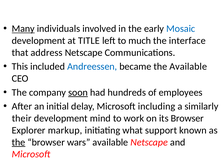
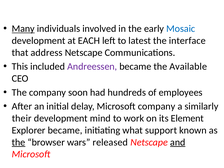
TITLE: TITLE -> EACH
much: much -> latest
Andreessen colour: blue -> purple
soon underline: present -> none
Microsoft including: including -> company
its Browser: Browser -> Element
Explorer markup: markup -> became
wars available: available -> released
and underline: none -> present
